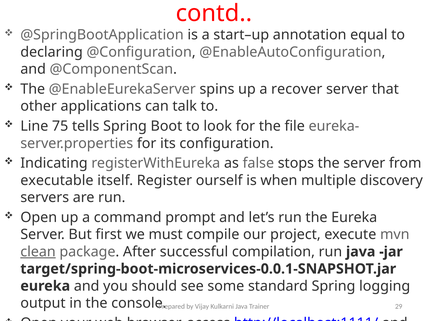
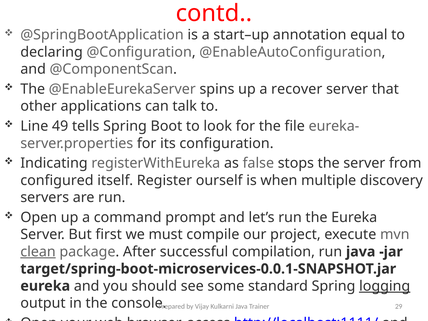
75: 75 -> 49
executable: executable -> configured
logging underline: none -> present
